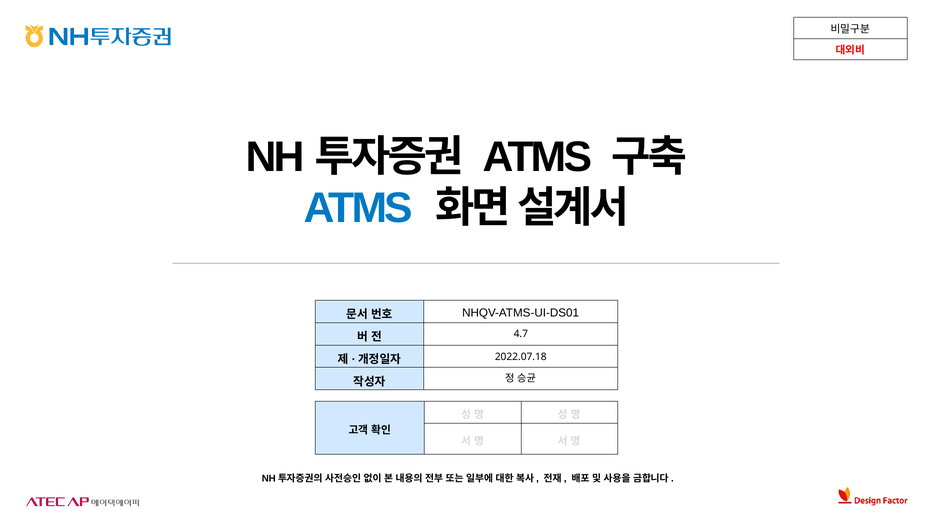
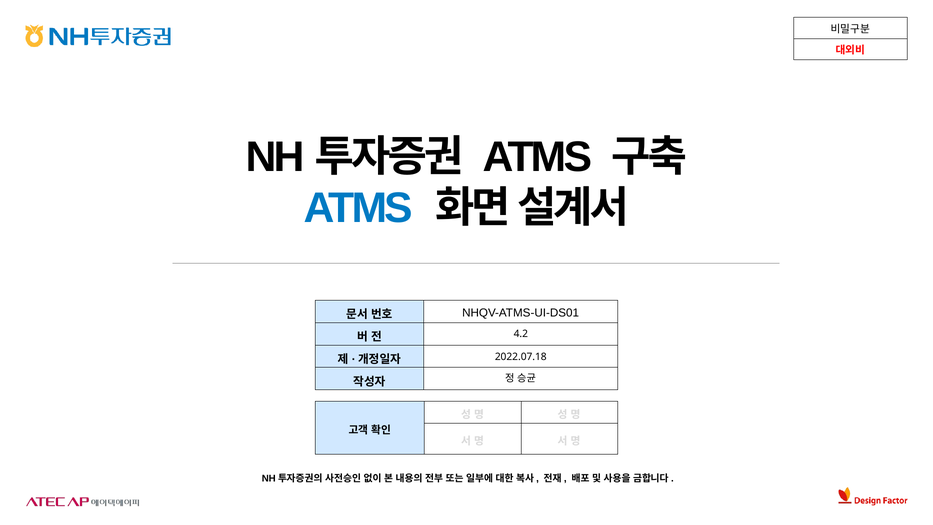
4.7: 4.7 -> 4.2
